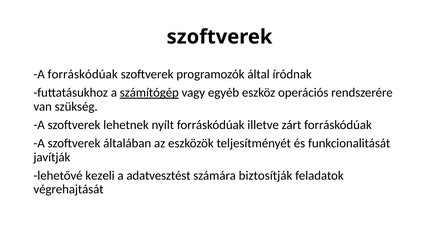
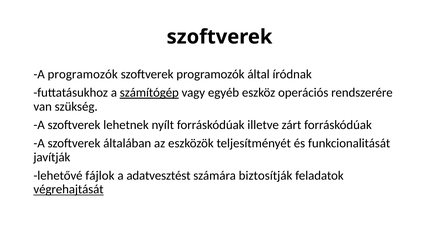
A forráskódúak: forráskódúak -> programozók
kezeli: kezeli -> fájlok
végrehajtását underline: none -> present
